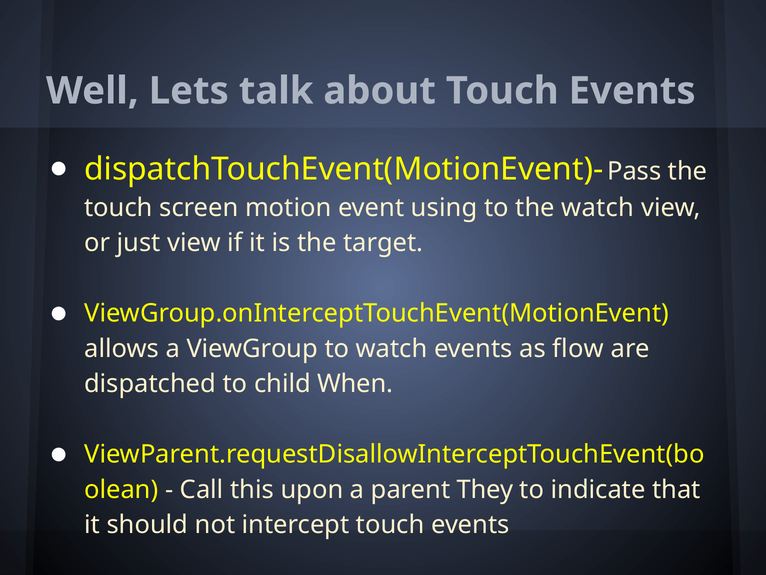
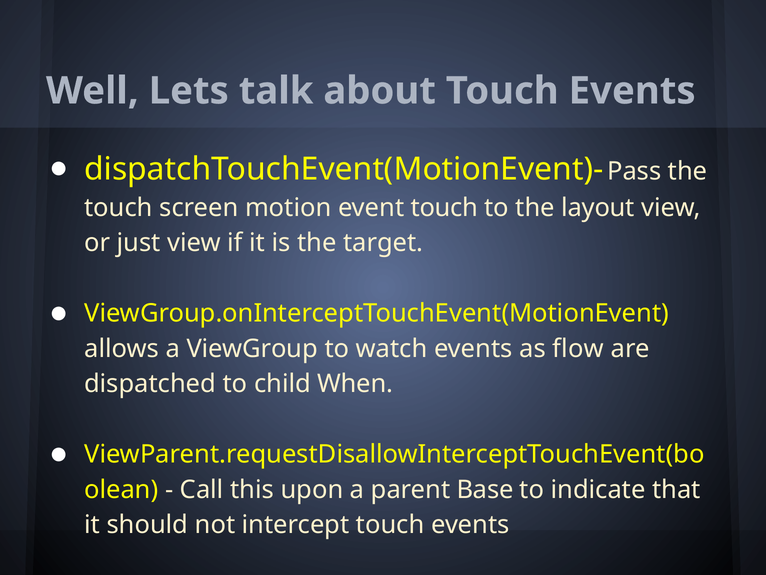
event using: using -> touch
the watch: watch -> layout
They: They -> Base
